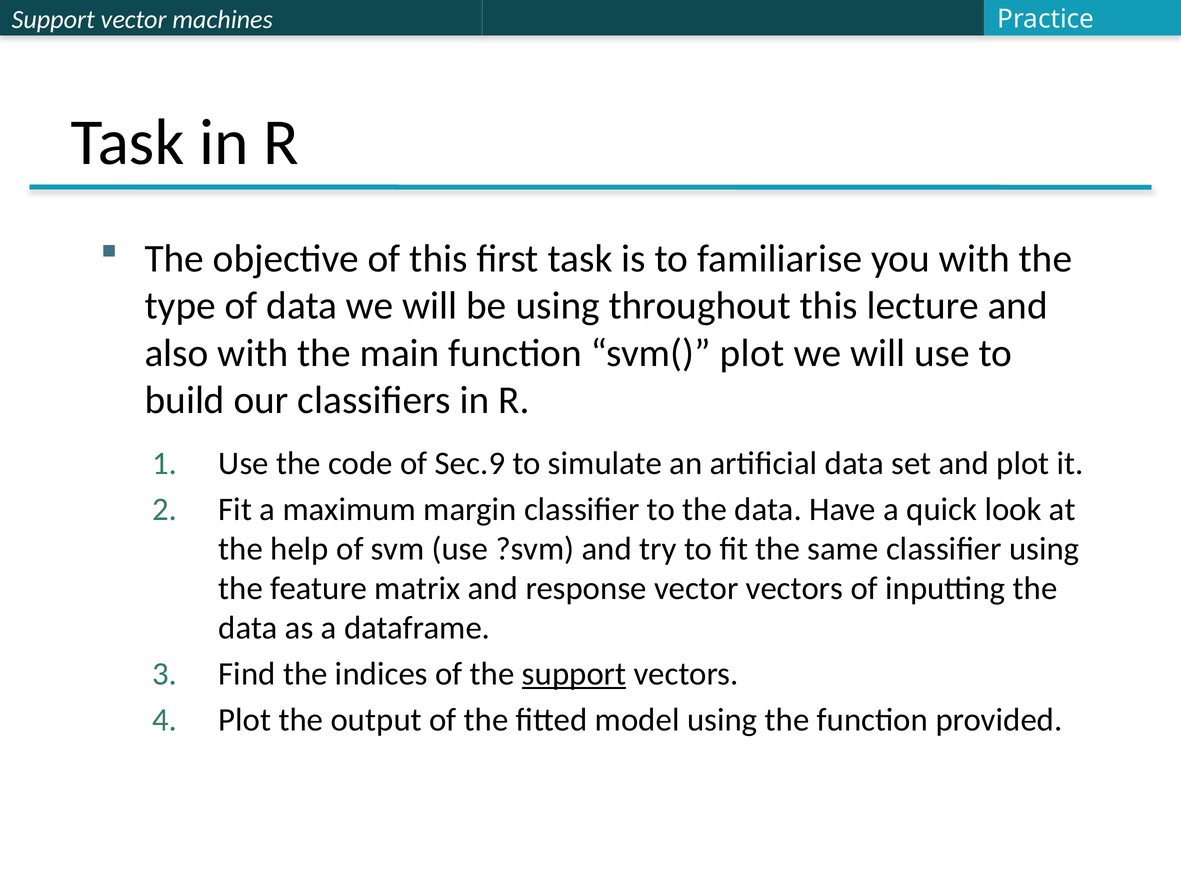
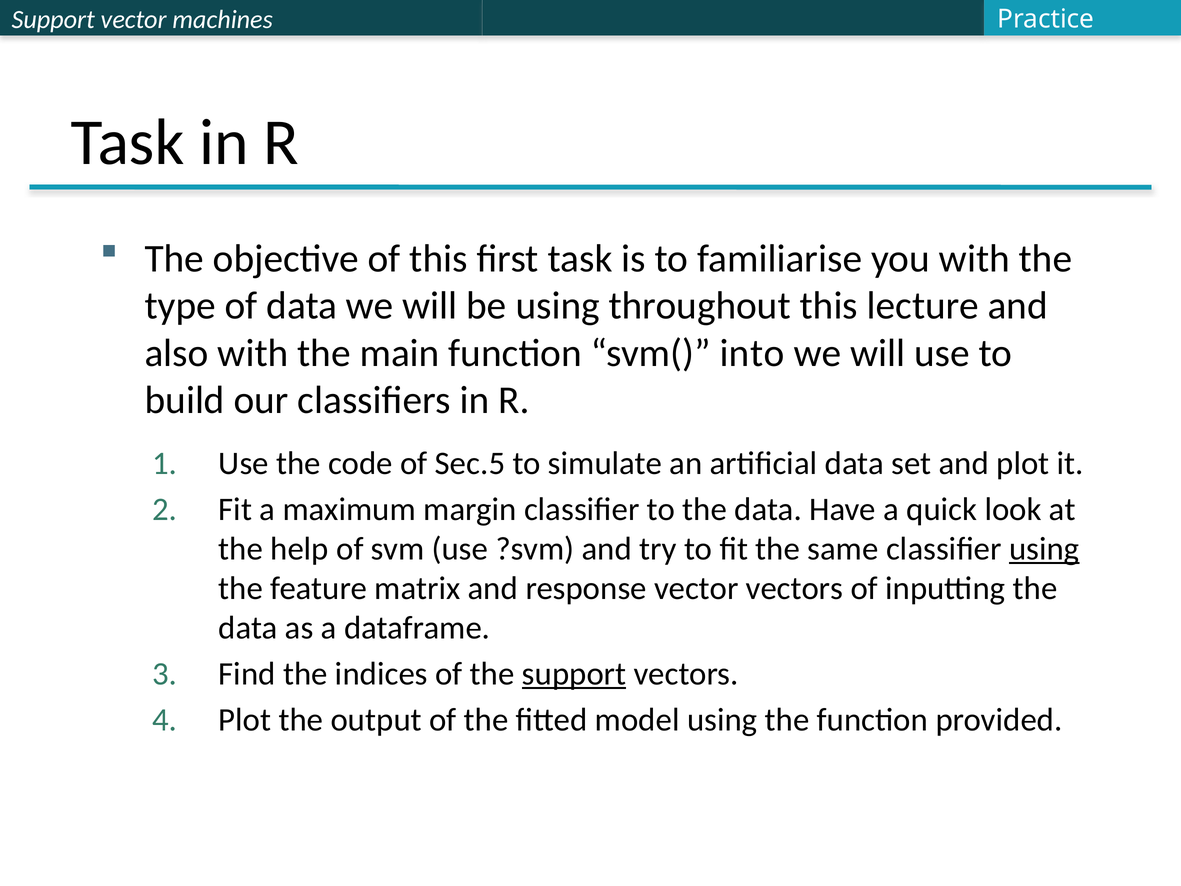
svm( plot: plot -> into
Sec.9: Sec.9 -> Sec.5
using at (1044, 549) underline: none -> present
